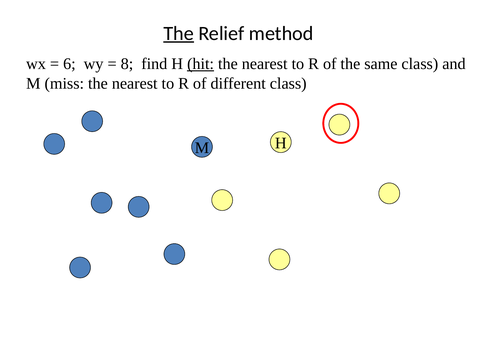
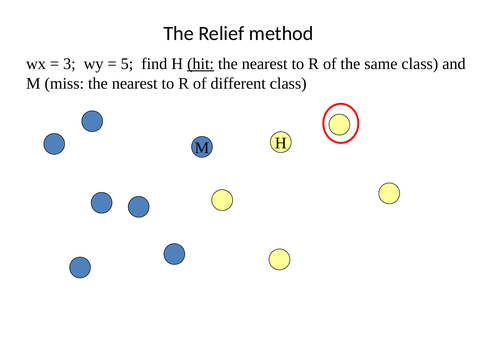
The at (179, 33) underline: present -> none
6: 6 -> 3
8: 8 -> 5
